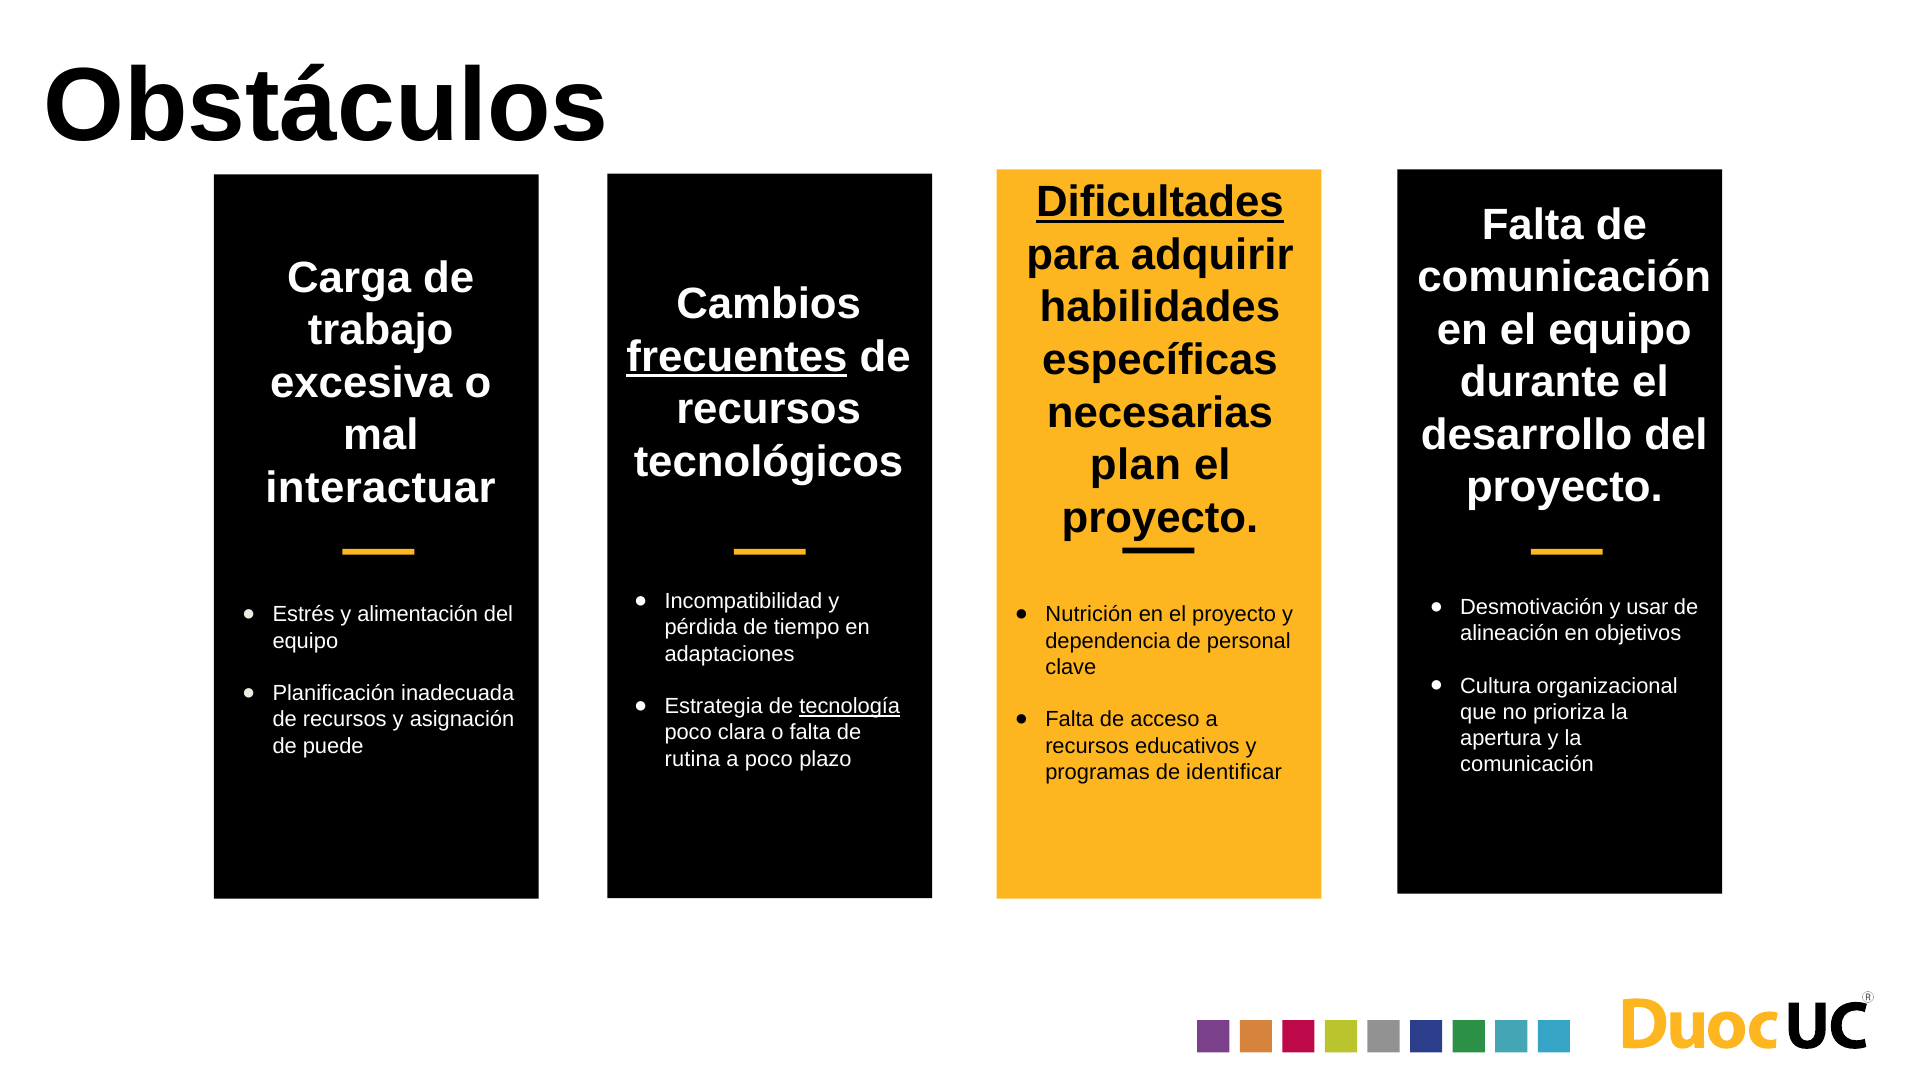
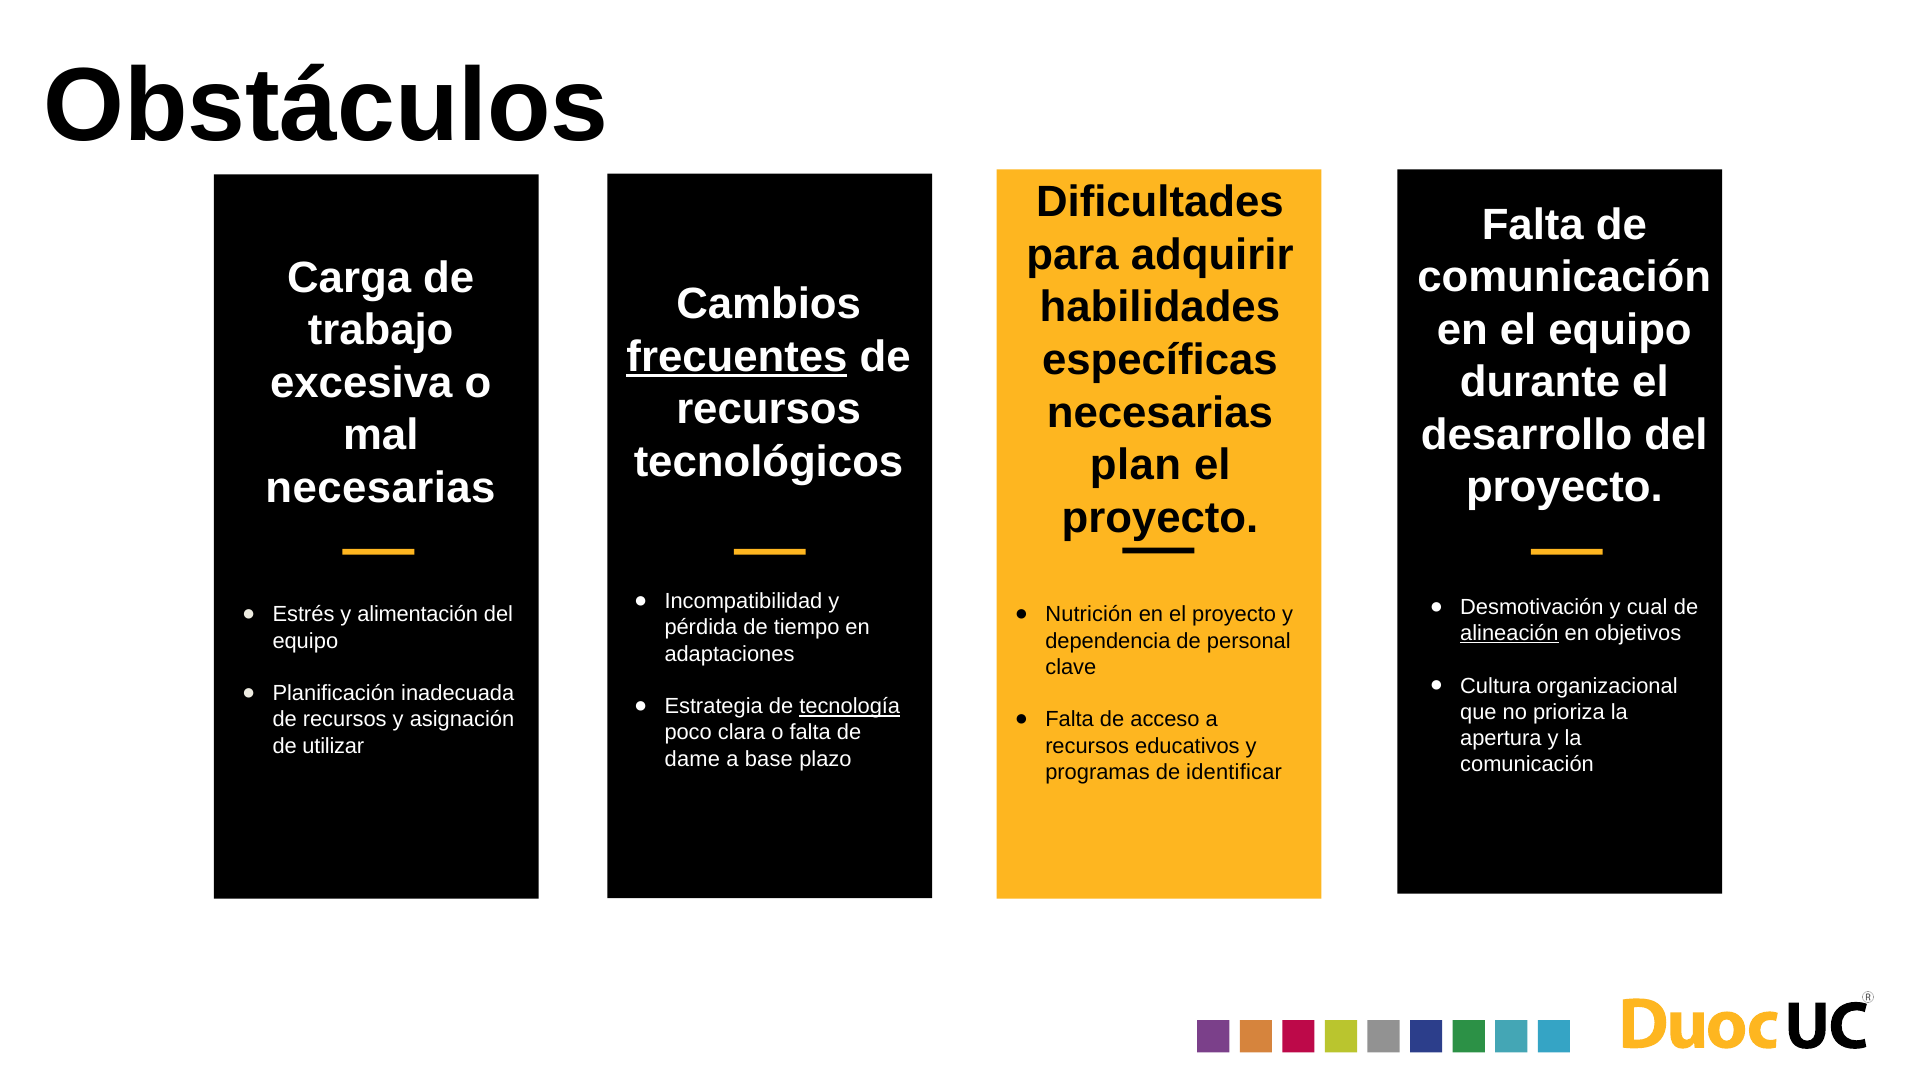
Dificultades underline: present -> none
interactuar at (380, 488): interactuar -> necesarias
usar: usar -> cual
alineación underline: none -> present
puede: puede -> utilizar
rutina: rutina -> dame
a poco: poco -> base
